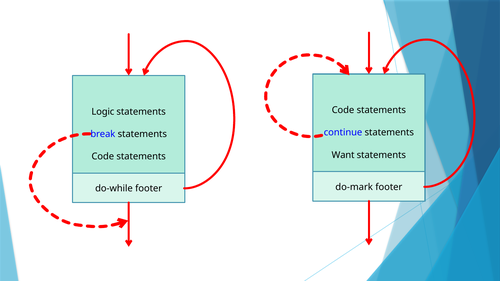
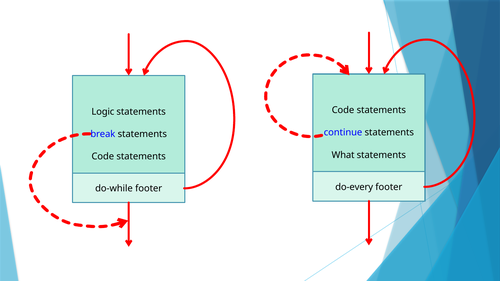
Want: Want -> What
do-mark: do-mark -> do-every
